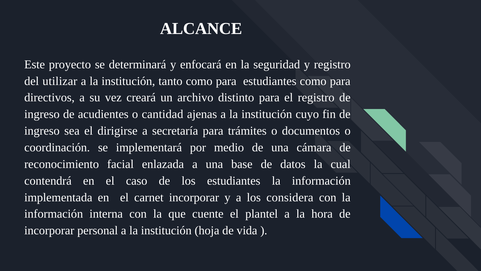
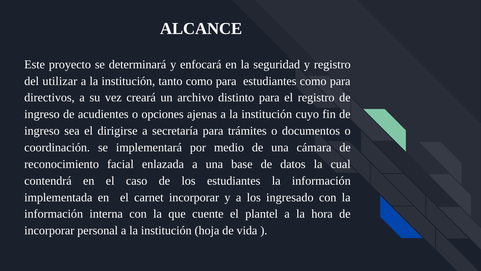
cantidad: cantidad -> opciones
considera: considera -> ingresado
